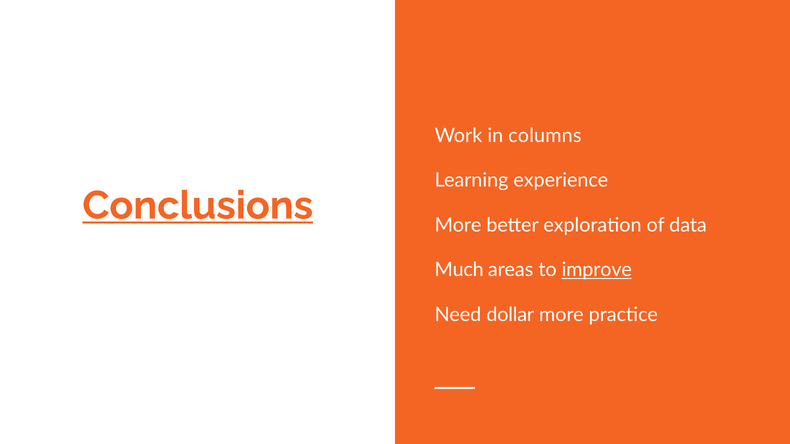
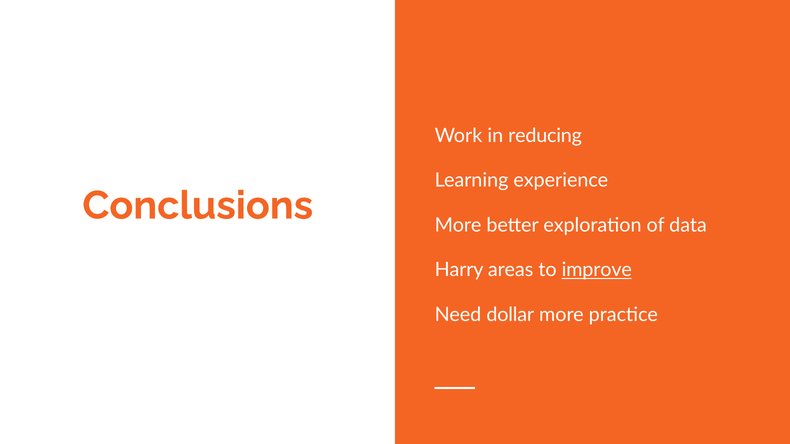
columns: columns -> reducing
Conclusions underline: present -> none
Much: Much -> Harry
